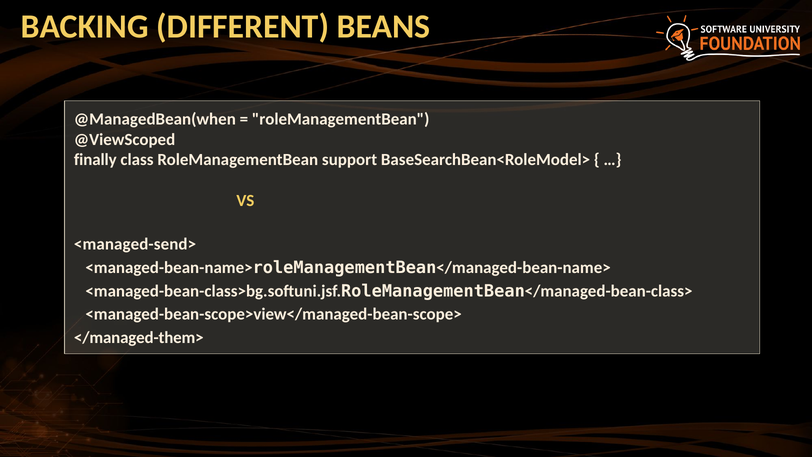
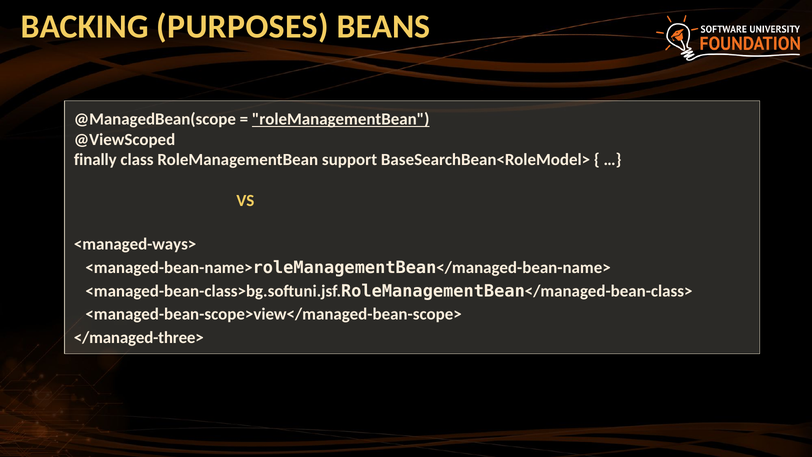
DIFFERENT: DIFFERENT -> PURPOSES
@ManagedBean(when: @ManagedBean(when -> @ManagedBean(scope
roleManagementBean at (341, 119) underline: none -> present
<managed-send>: <managed-send> -> <managed-ways>
</managed-them>: </managed-them> -> </managed-three>
